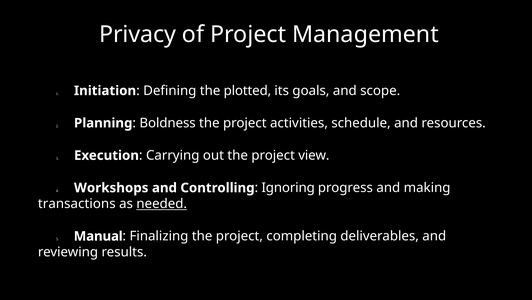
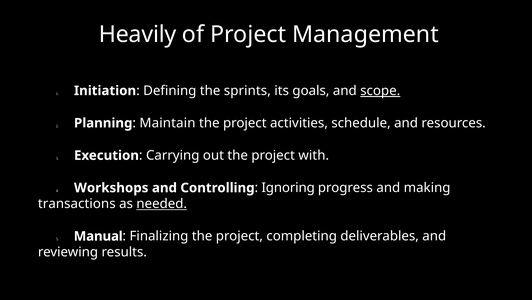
Privacy: Privacy -> Heavily
plotted: plotted -> sprints
scope underline: none -> present
Boldness: Boldness -> Maintain
view: view -> with
